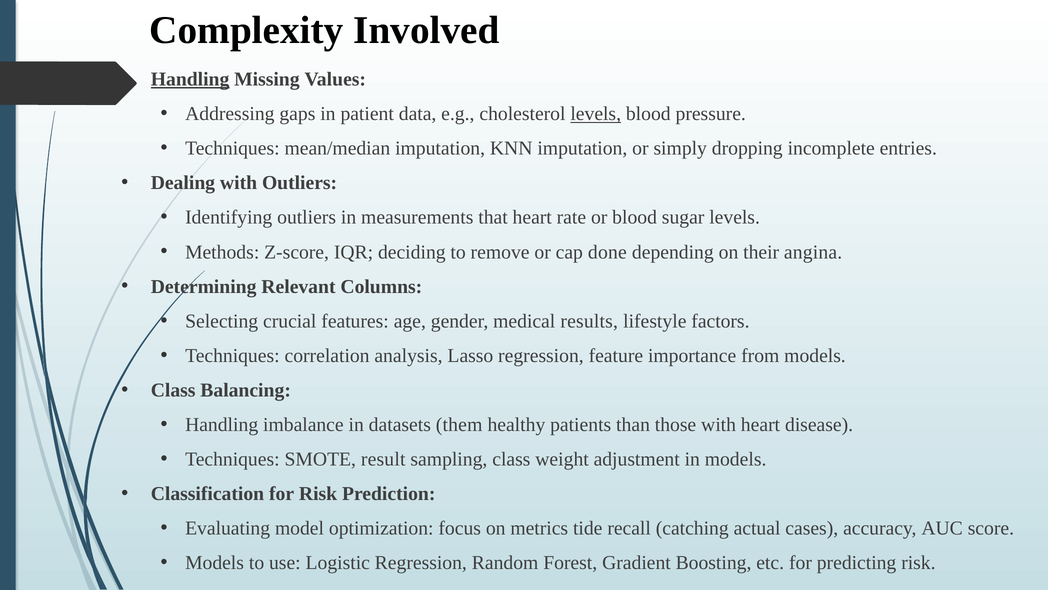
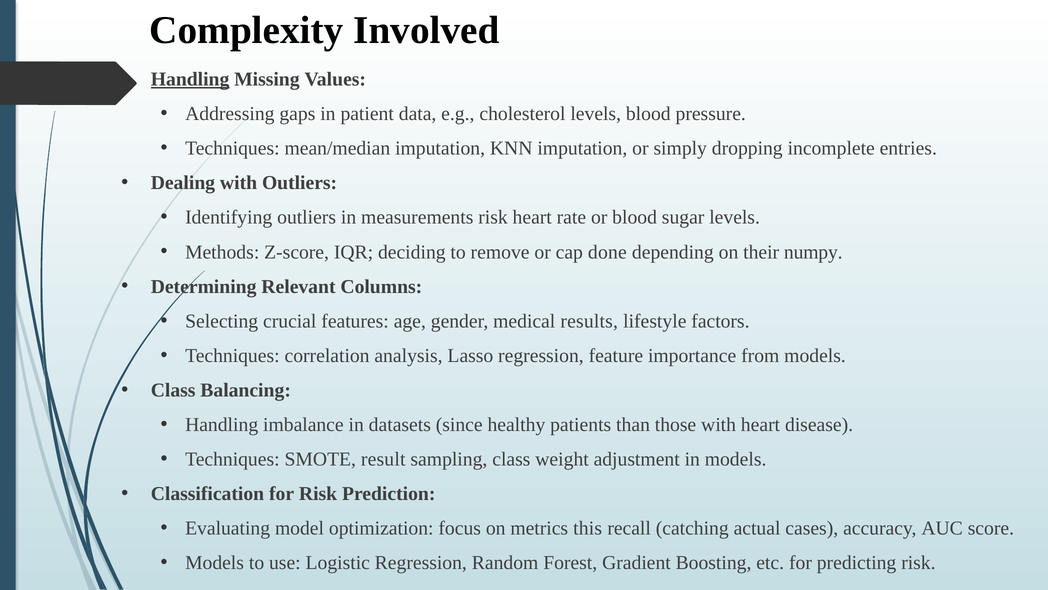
levels at (596, 114) underline: present -> none
measurements that: that -> risk
angina: angina -> numpy
them: them -> since
tide: tide -> this
